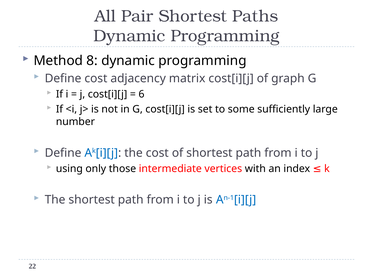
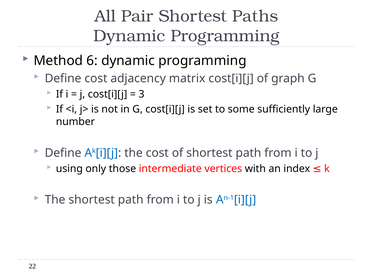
8: 8 -> 6
6: 6 -> 3
